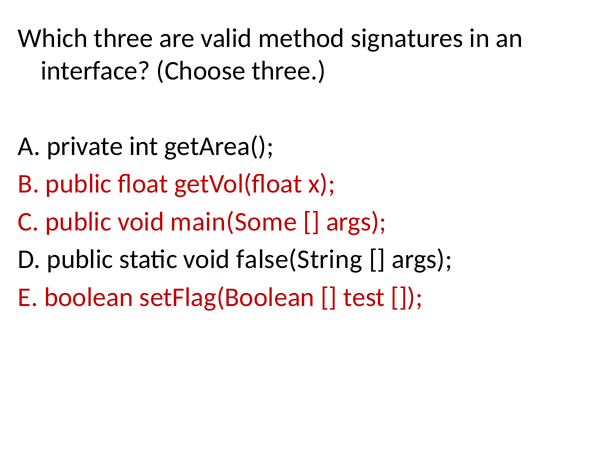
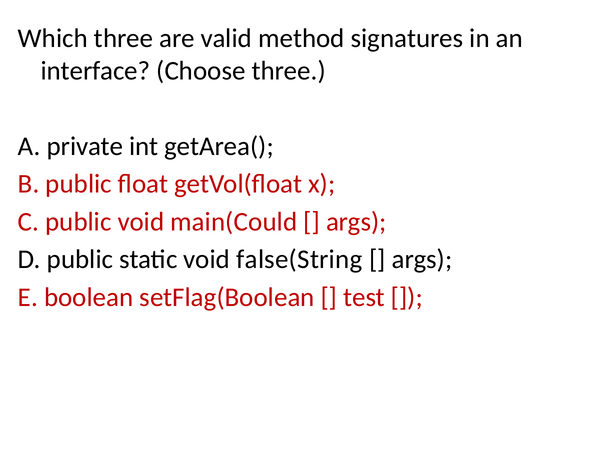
main(Some: main(Some -> main(Could
